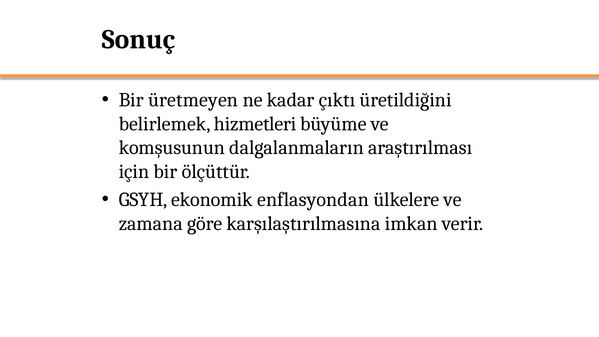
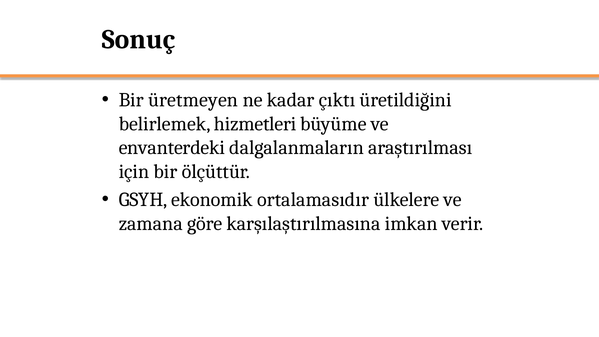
komşusunun: komşusunun -> envanterdeki
enflasyondan: enflasyondan -> ortalamasıdır
